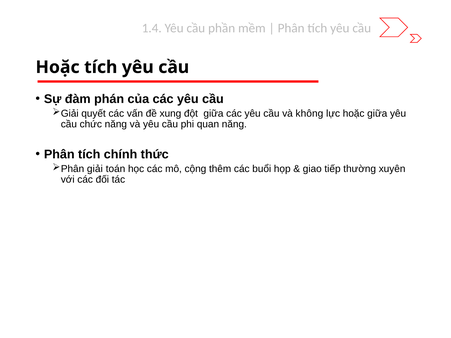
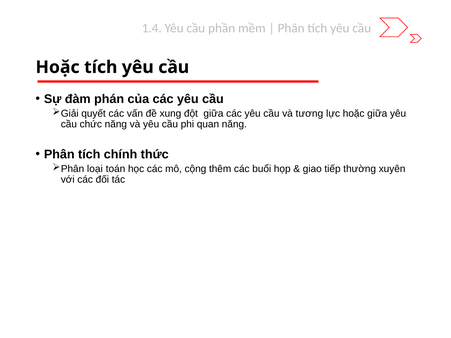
không: không -> tương
giải: giải -> loại
